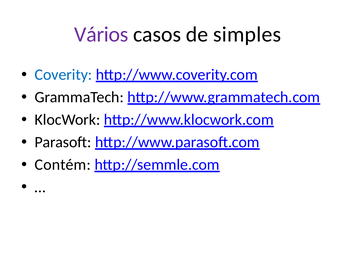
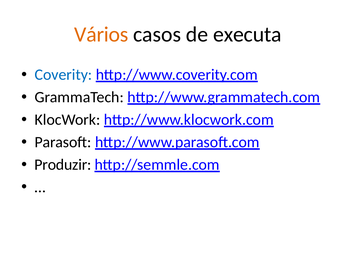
Vários colour: purple -> orange
simples: simples -> executa
Contém: Contém -> Produzir
